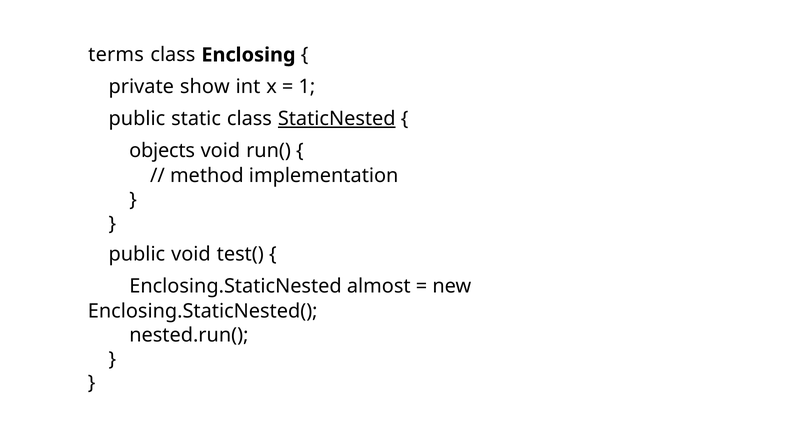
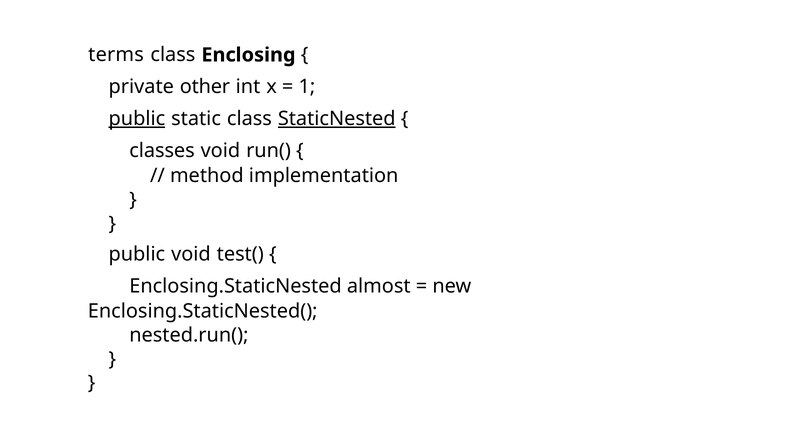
show: show -> other
public at (137, 119) underline: none -> present
objects: objects -> classes
